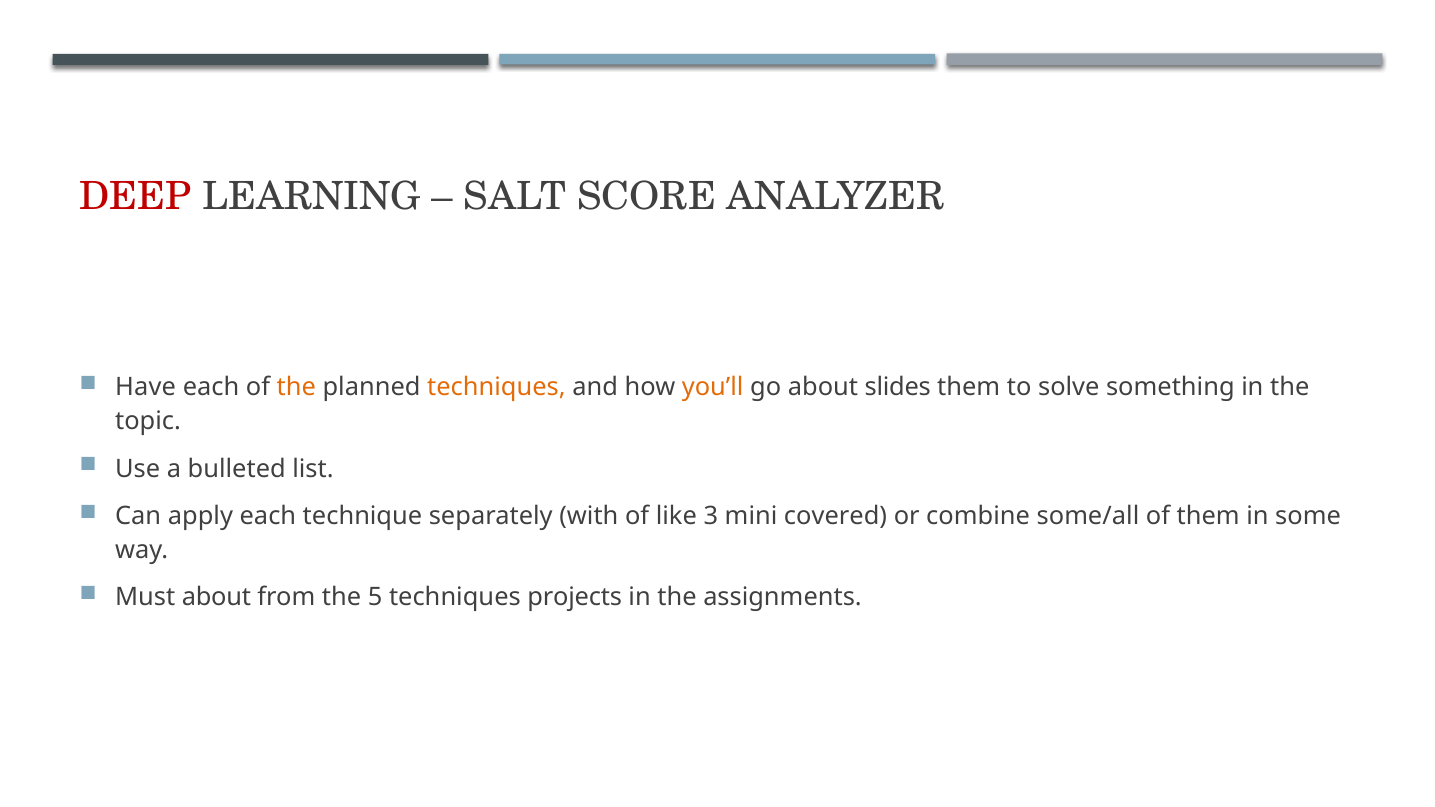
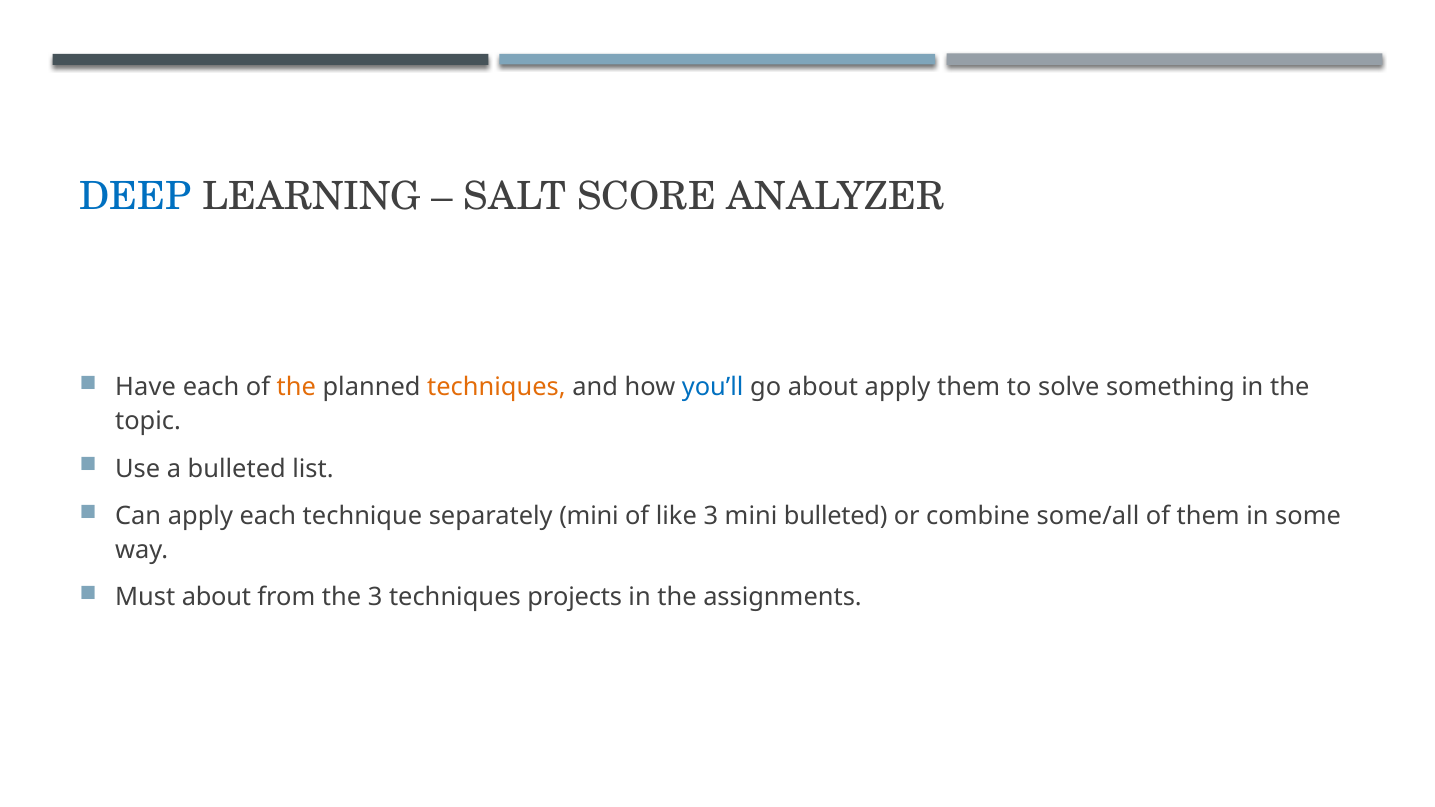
DEEP colour: red -> blue
you’ll colour: orange -> blue
about slides: slides -> apply
separately with: with -> mini
mini covered: covered -> bulleted
the 5: 5 -> 3
